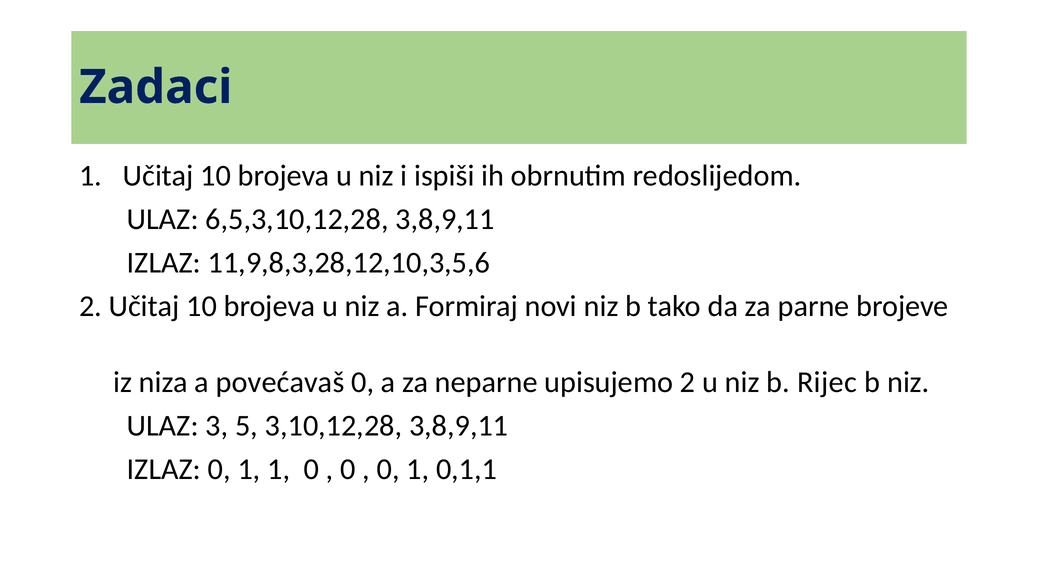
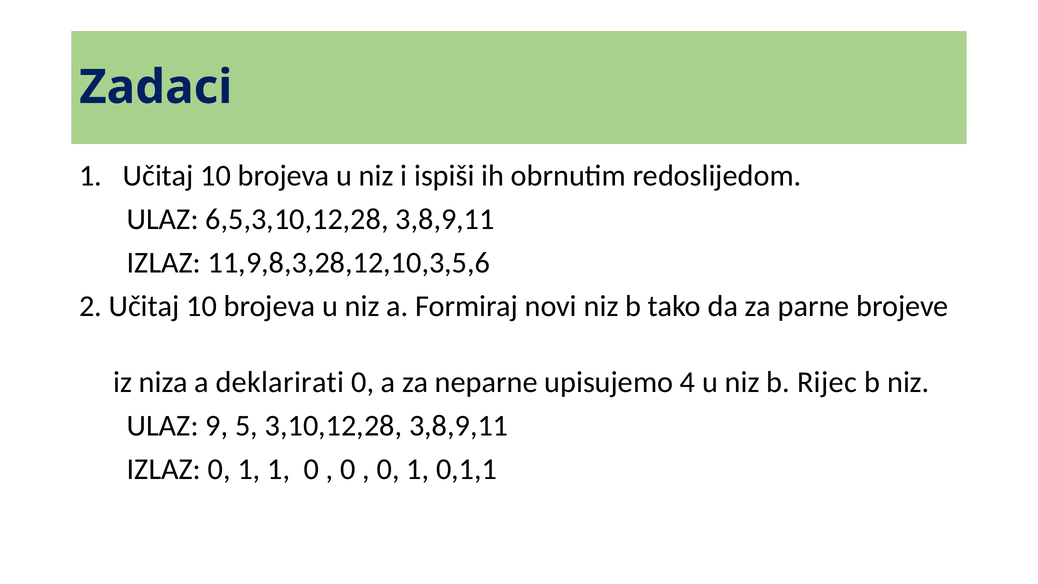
povećavaš: povećavaš -> deklarirati
upisujemo 2: 2 -> 4
3: 3 -> 9
